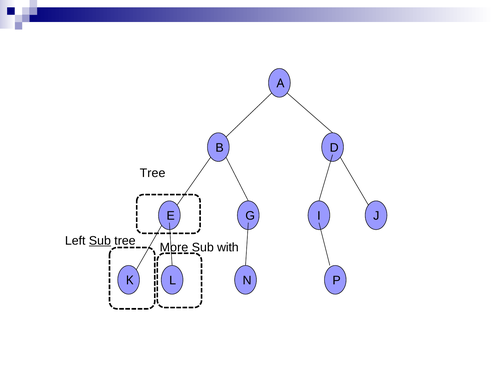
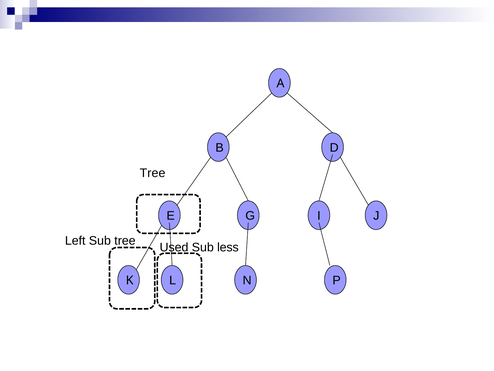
Sub at (100, 240) underline: present -> none
More: More -> Used
with: with -> less
